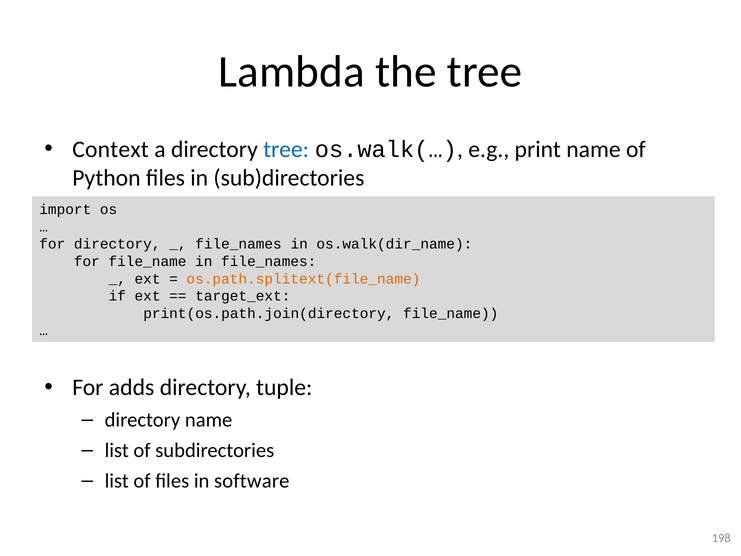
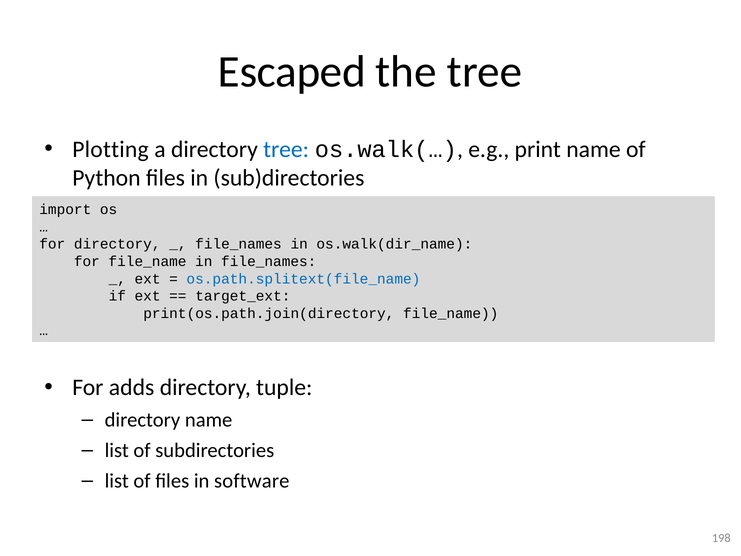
Lambda: Lambda -> Escaped
Context: Context -> Plotting
os.path.splitext(file_name colour: orange -> blue
